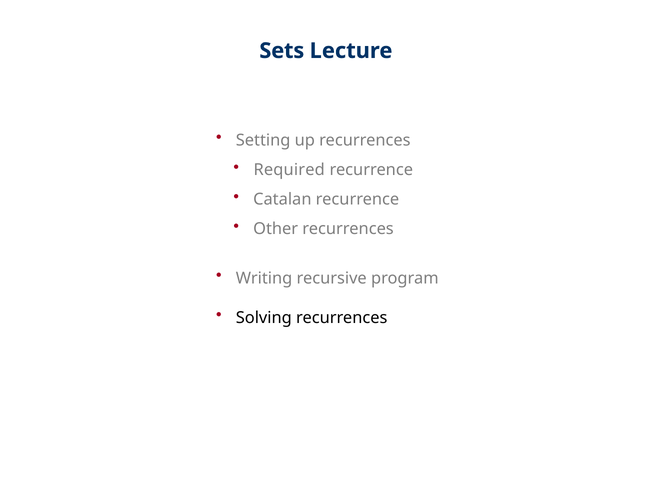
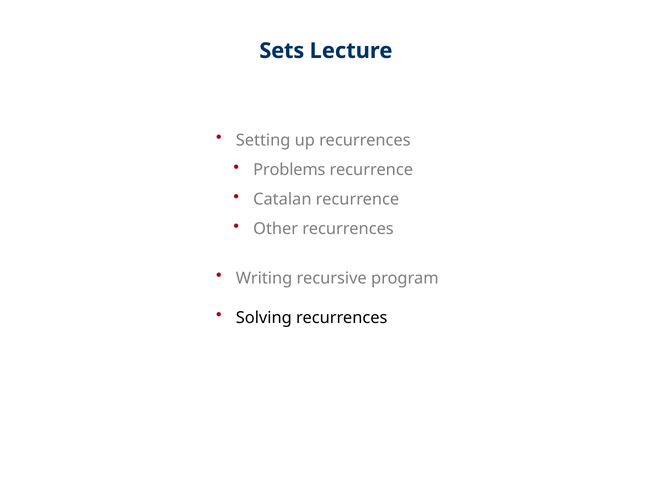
Required: Required -> Problems
